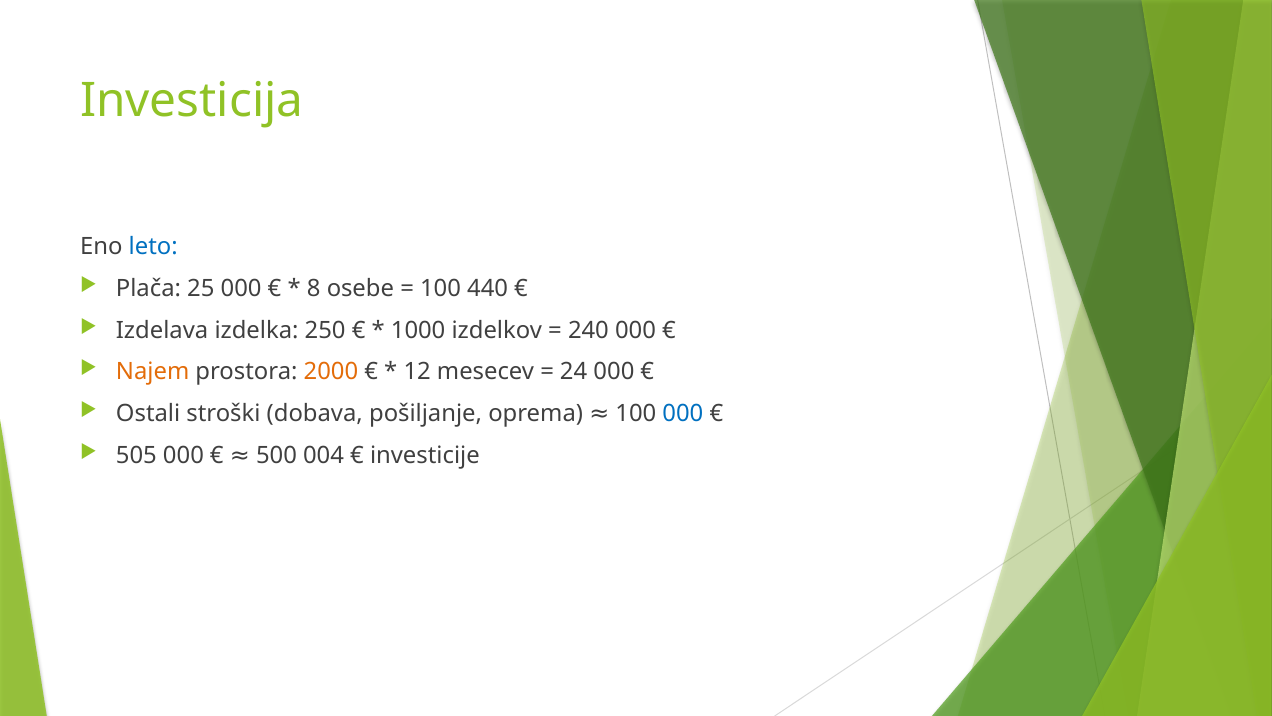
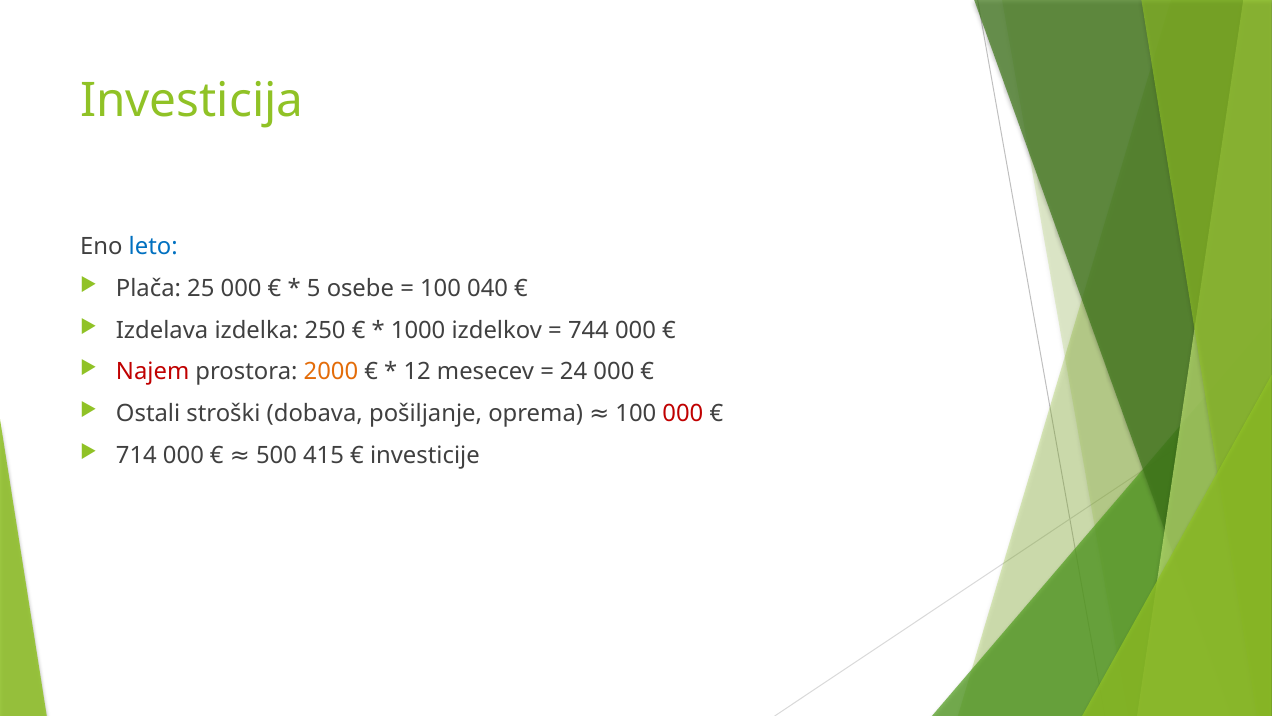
8: 8 -> 5
440: 440 -> 040
240: 240 -> 744
Najem colour: orange -> red
000 at (683, 414) colour: blue -> red
505: 505 -> 714
004: 004 -> 415
